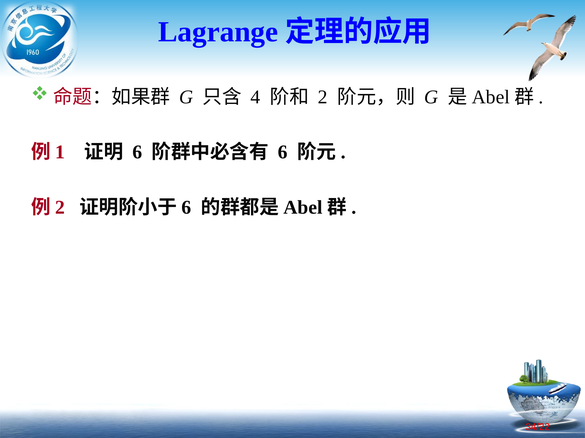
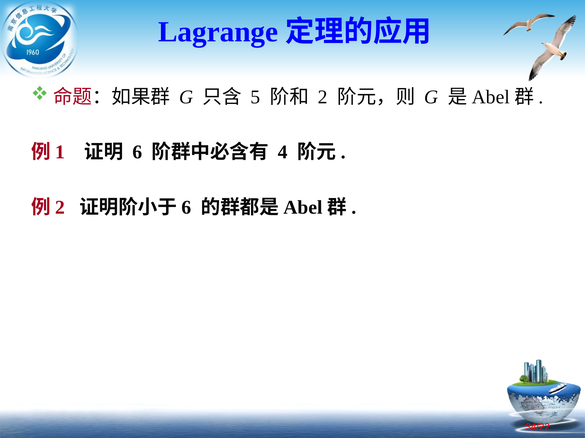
4: 4 -> 5
6 at (283, 152): 6 -> 4
